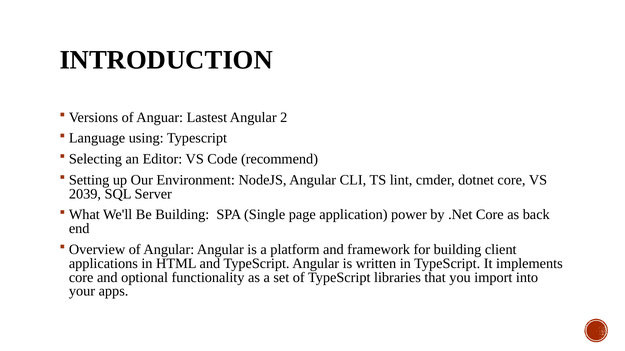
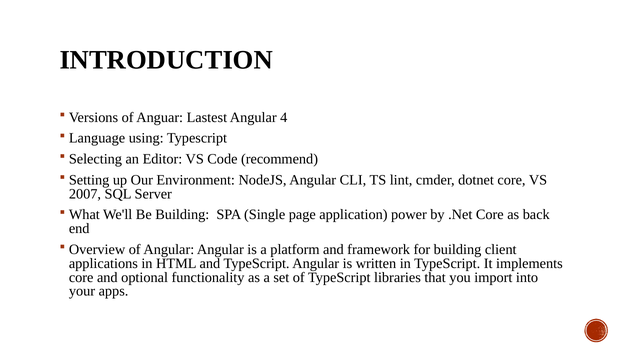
2: 2 -> 4
2039: 2039 -> 2007
